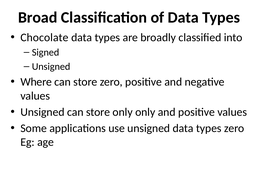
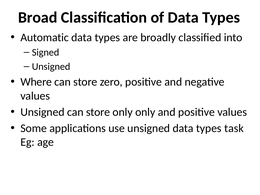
Chocolate: Chocolate -> Automatic
types zero: zero -> task
